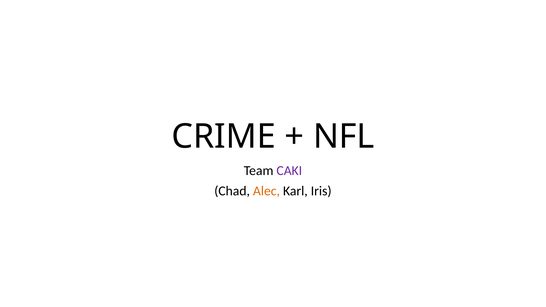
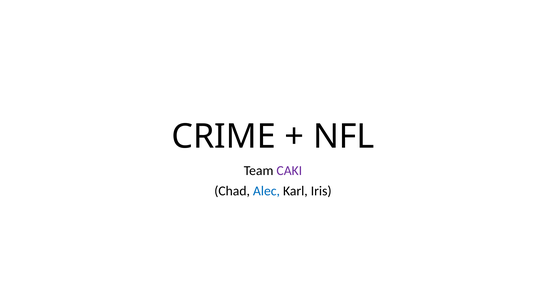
Alec colour: orange -> blue
